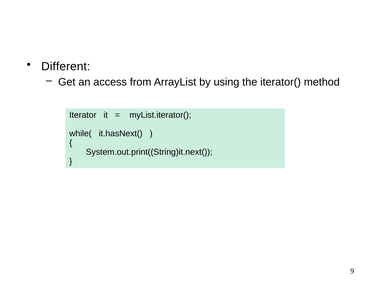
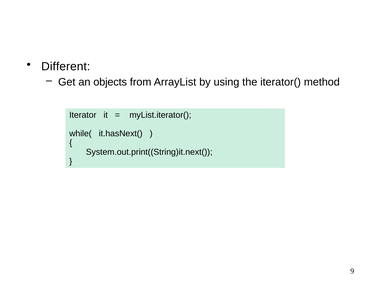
access: access -> objects
